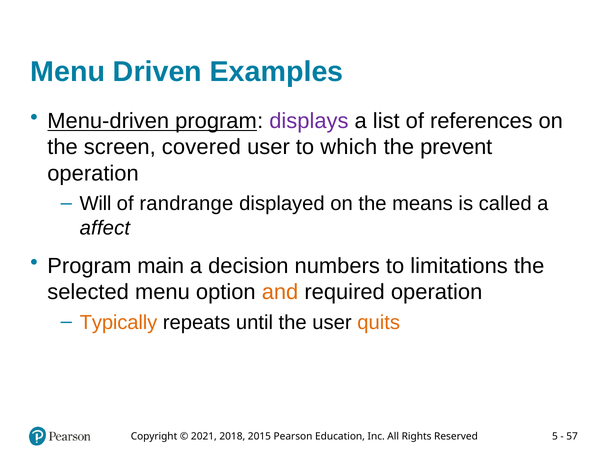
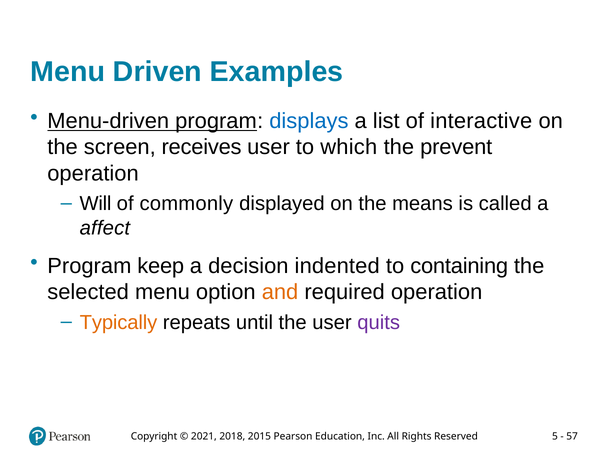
displays colour: purple -> blue
references: references -> interactive
covered: covered -> receives
randrange: randrange -> commonly
main: main -> keep
numbers: numbers -> indented
limitations: limitations -> containing
quits colour: orange -> purple
